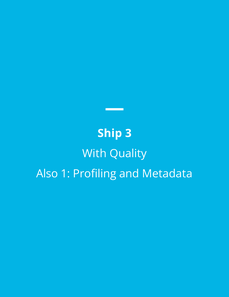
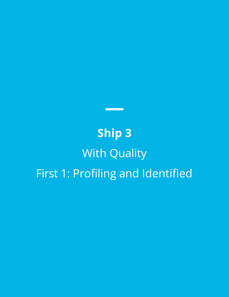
Also: Also -> First
Metadata: Metadata -> Identified
